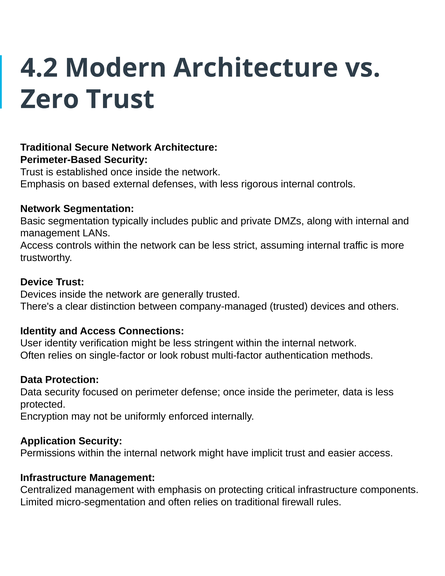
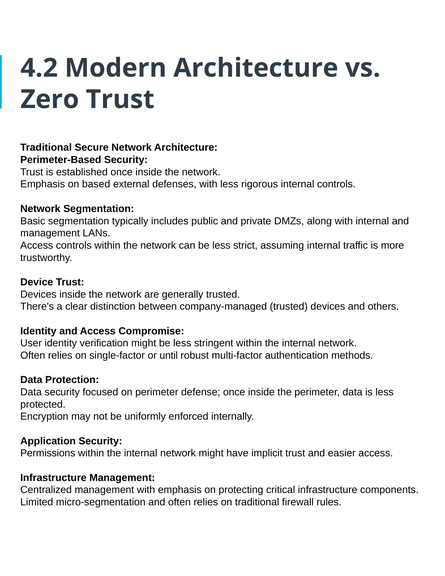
Connections: Connections -> Compromise
look: look -> until
